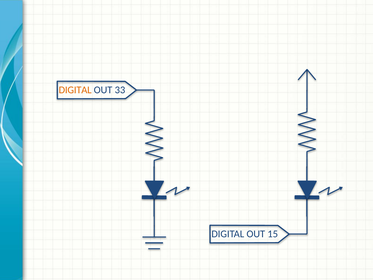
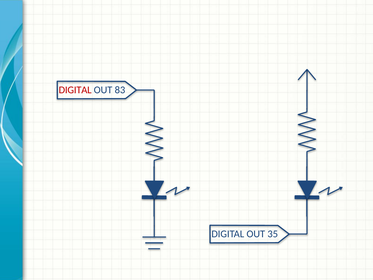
DIGITAL at (75, 90) colour: orange -> red
33: 33 -> 83
15: 15 -> 35
